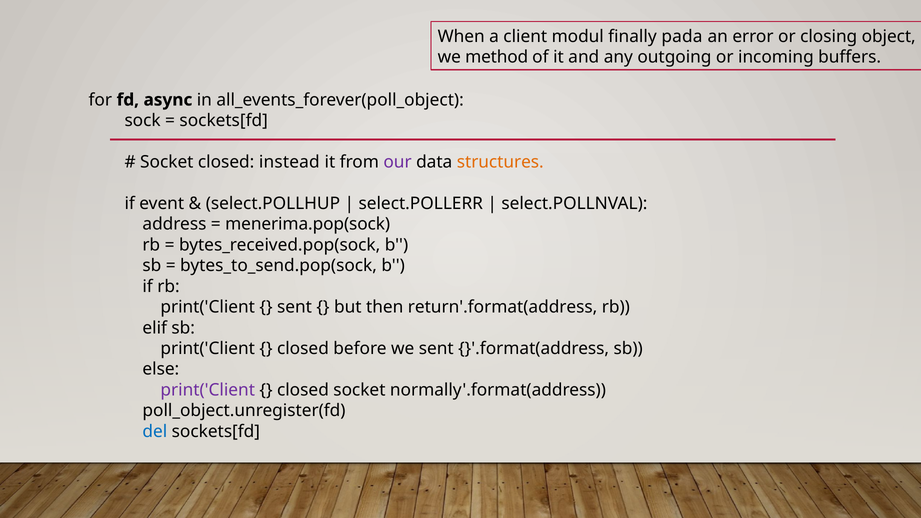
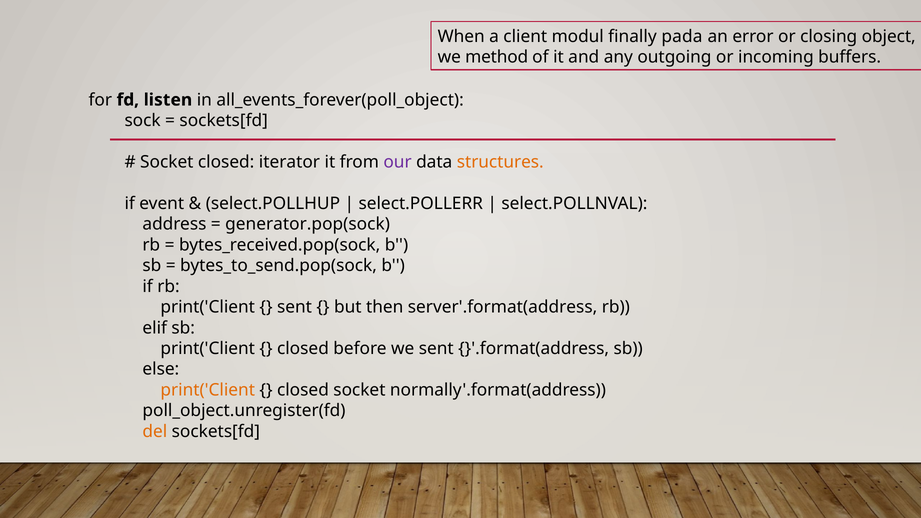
async: async -> listen
instead: instead -> iterator
menerima.pop(sock: menerima.pop(sock -> generator.pop(sock
return'.format(address: return'.format(address -> server'.format(address
print('Client at (208, 390) colour: purple -> orange
del colour: blue -> orange
